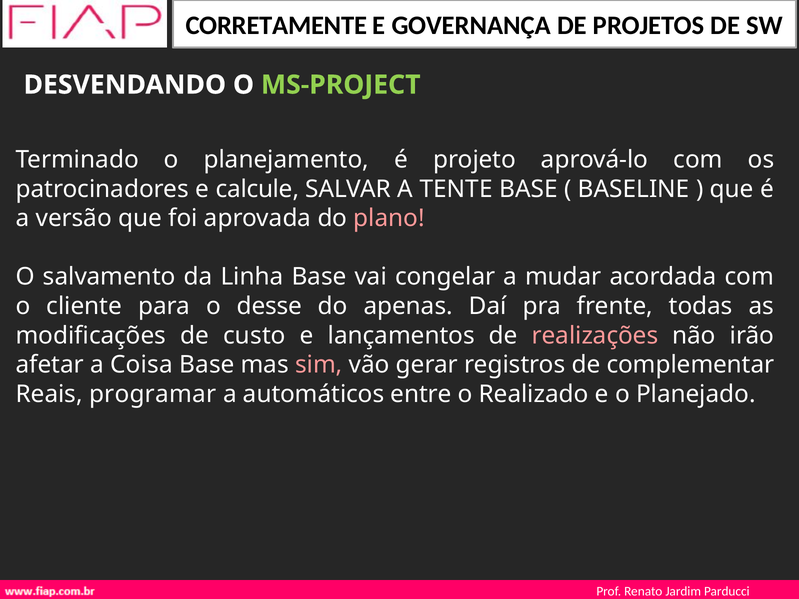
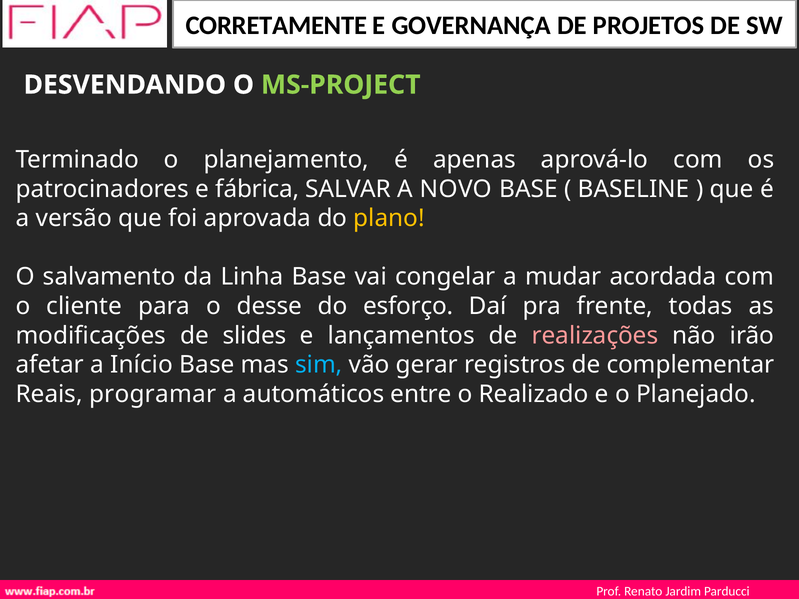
projeto: projeto -> apenas
calcule: calcule -> fábrica
TENTE: TENTE -> NOVO
plano colour: pink -> yellow
apenas: apenas -> esforço
custo: custo -> slides
Coisa: Coisa -> Início
sim colour: pink -> light blue
